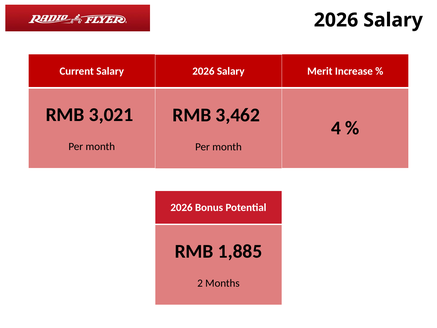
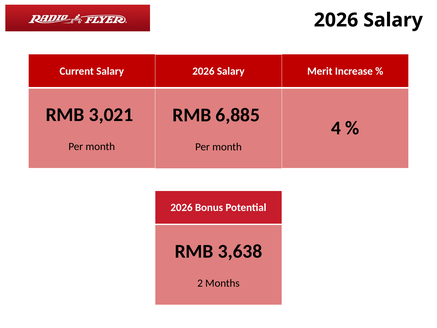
3,462: 3,462 -> 6,885
1,885: 1,885 -> 3,638
